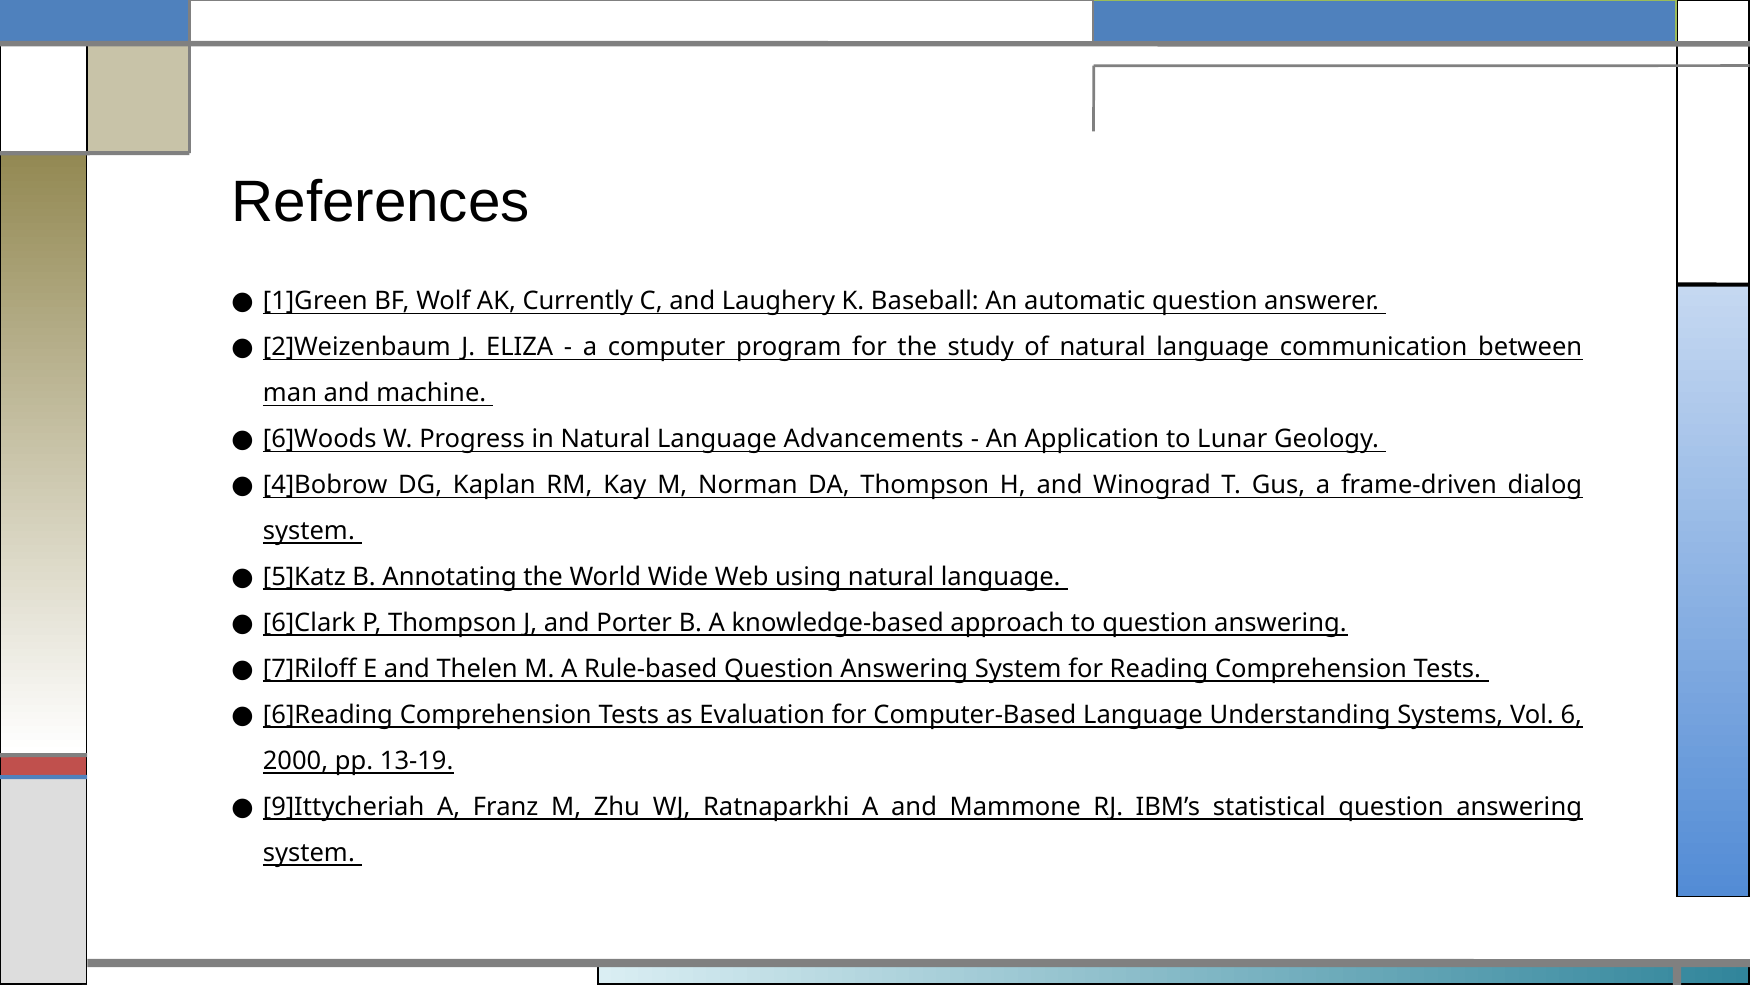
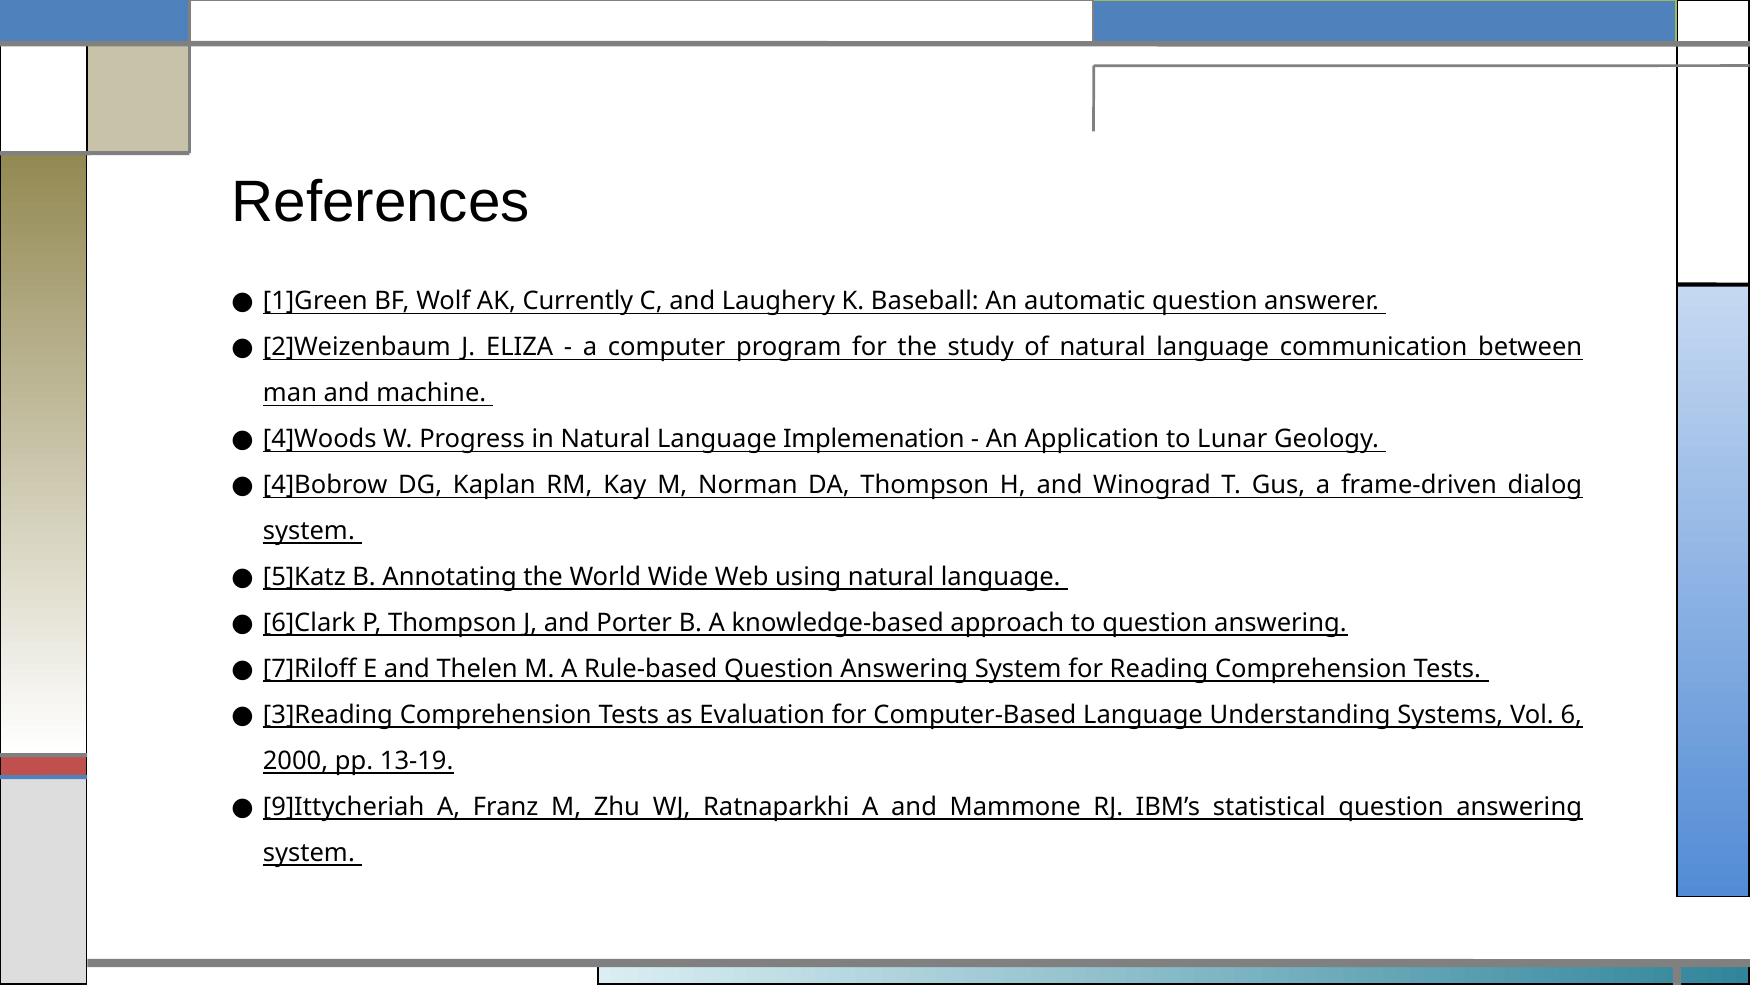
6]Woods: 6]Woods -> 4]Woods
Advancements: Advancements -> Implemenation
6]Reading: 6]Reading -> 3]Reading
